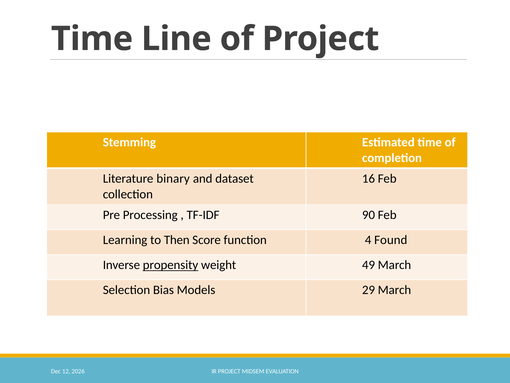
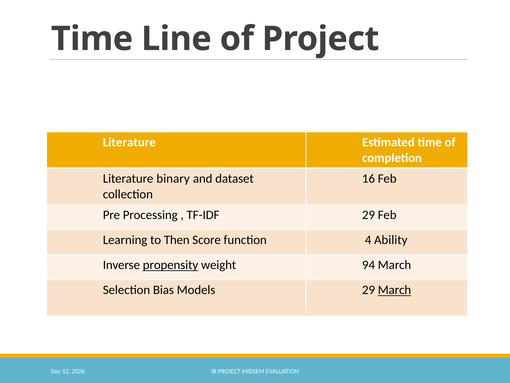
Stemming at (129, 142): Stemming -> Literature
TF-IDF 90: 90 -> 29
Found: Found -> Ability
49: 49 -> 94
March at (394, 290) underline: none -> present
